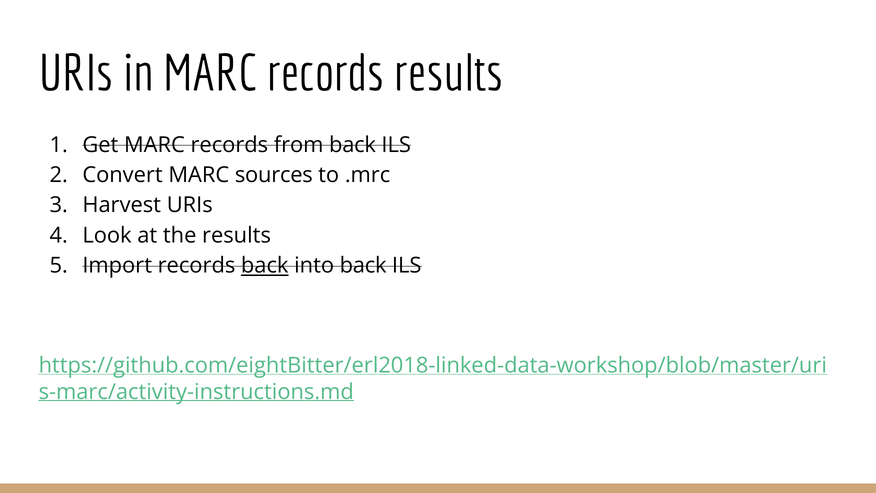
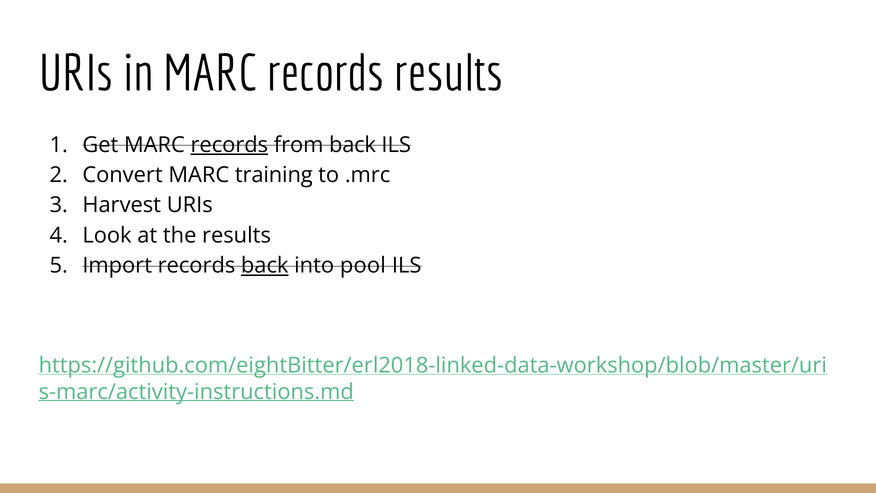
records at (229, 145) underline: none -> present
sources: sources -> training
into back: back -> pool
